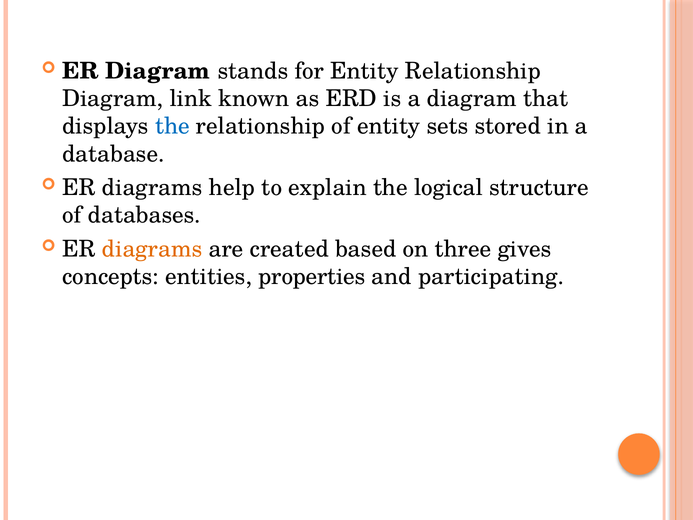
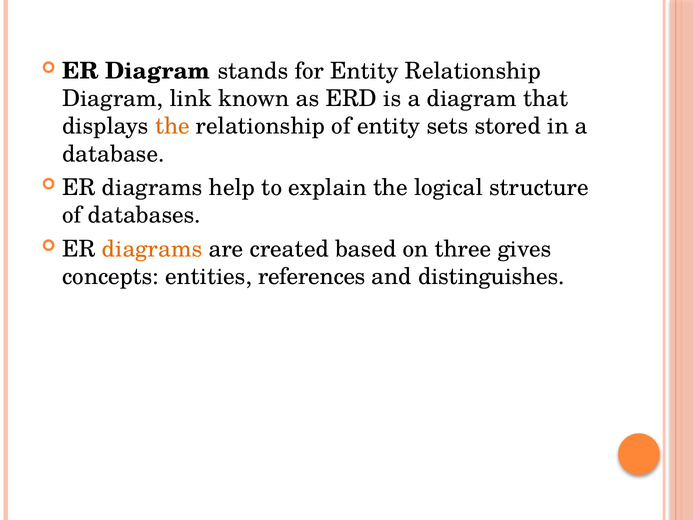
the at (172, 126) colour: blue -> orange
properties: properties -> references
participating: participating -> distinguishes
